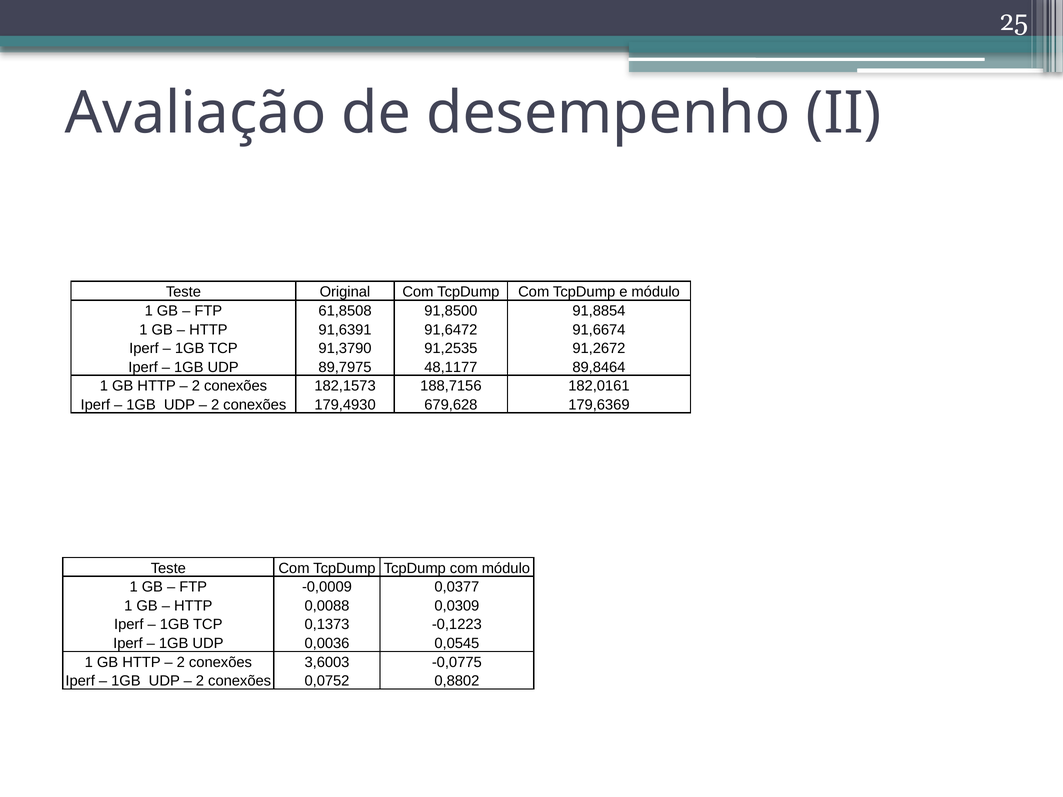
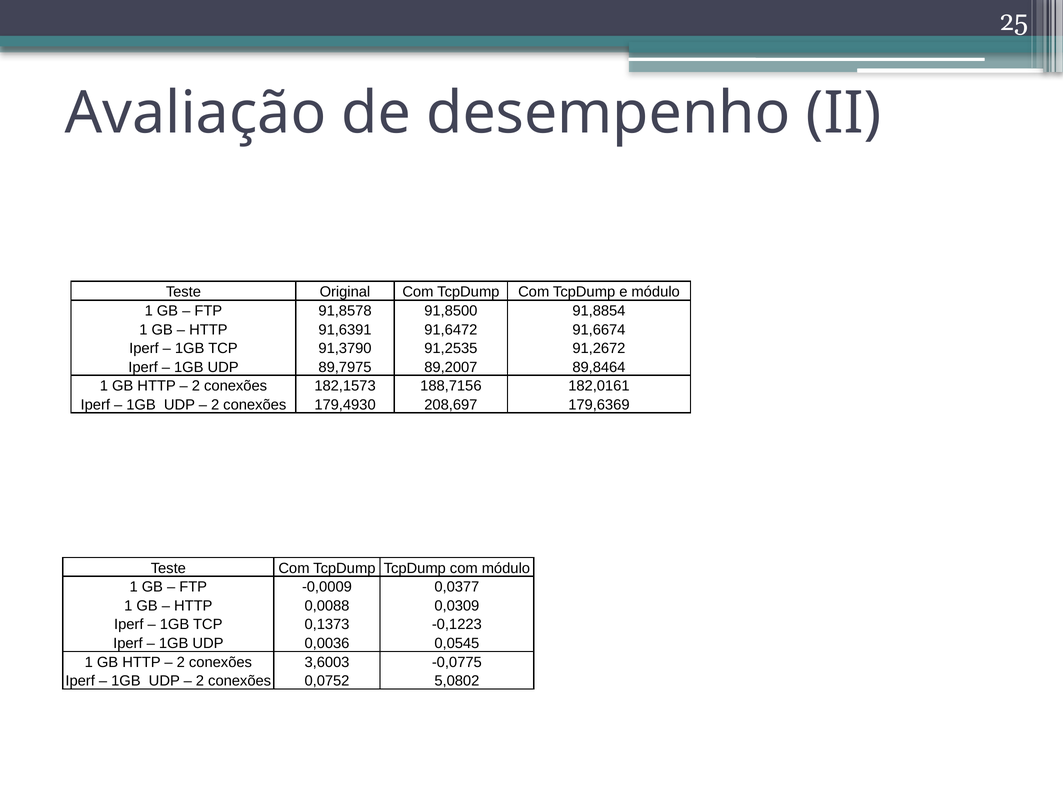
61,8508: 61,8508 -> 91,8578
48,1177: 48,1177 -> 89,2007
679,628: 679,628 -> 208,697
0,8802: 0,8802 -> 5,0802
